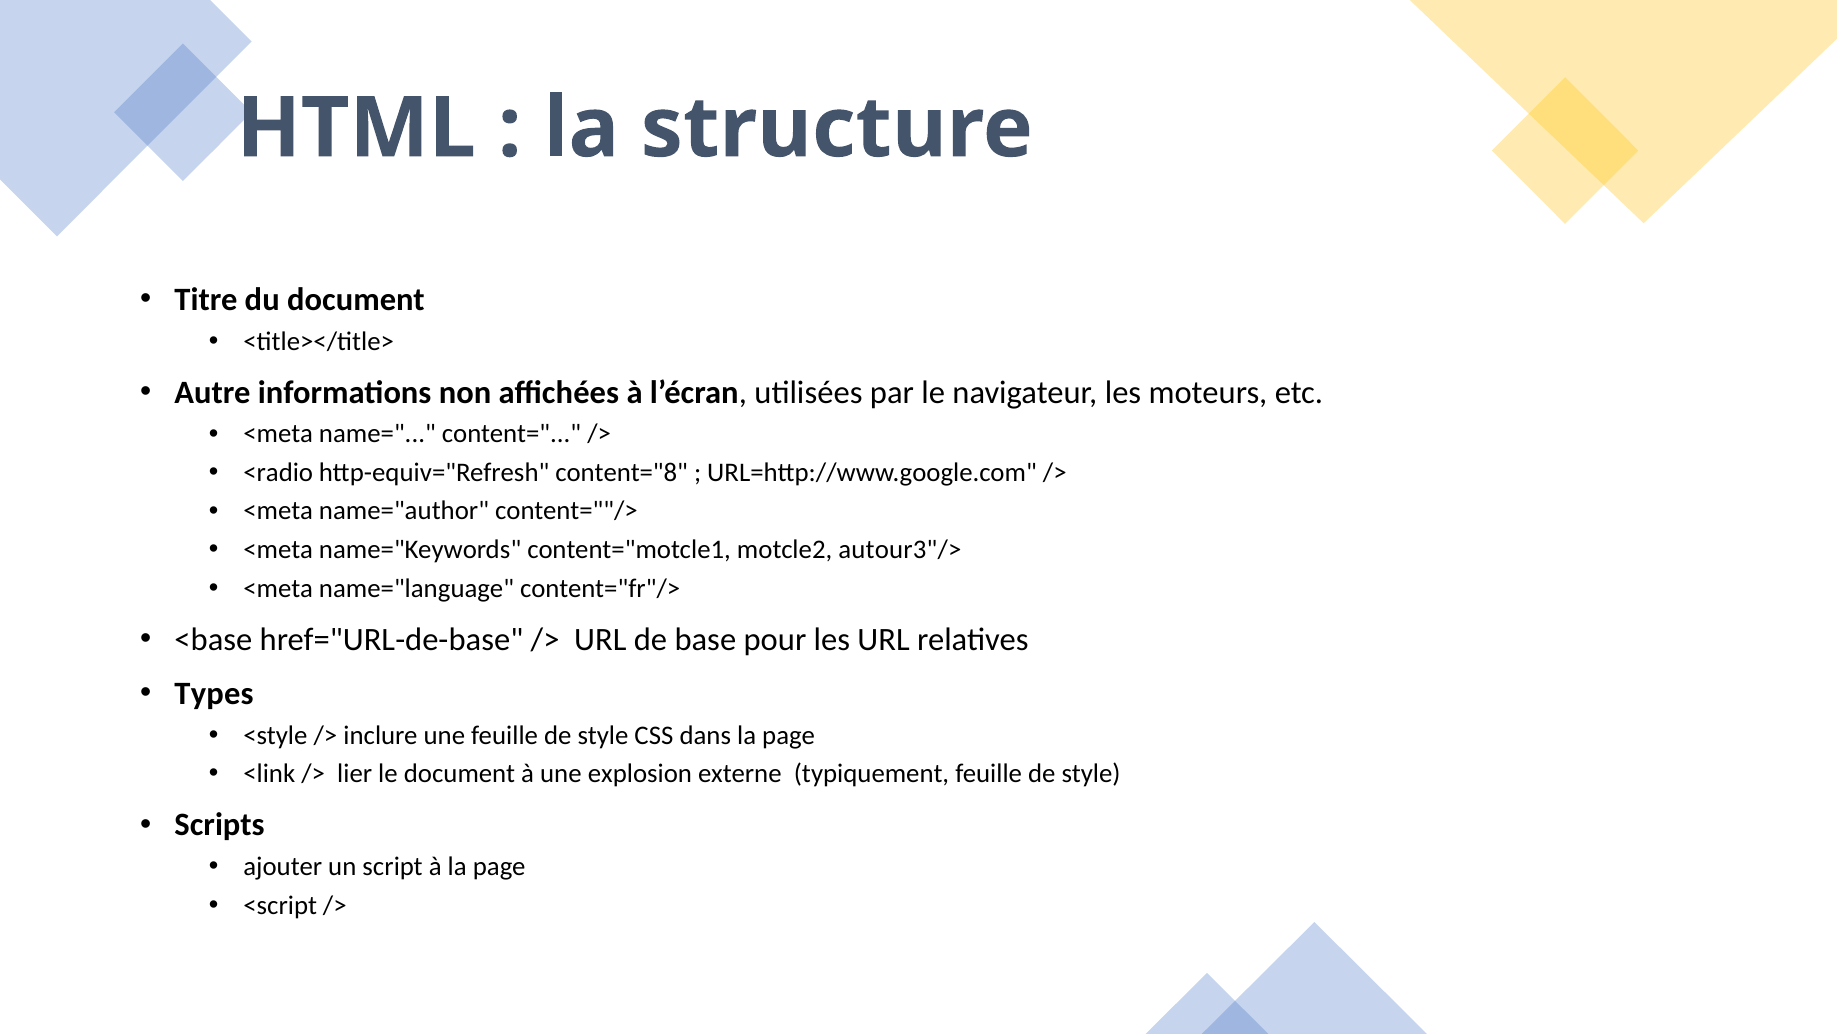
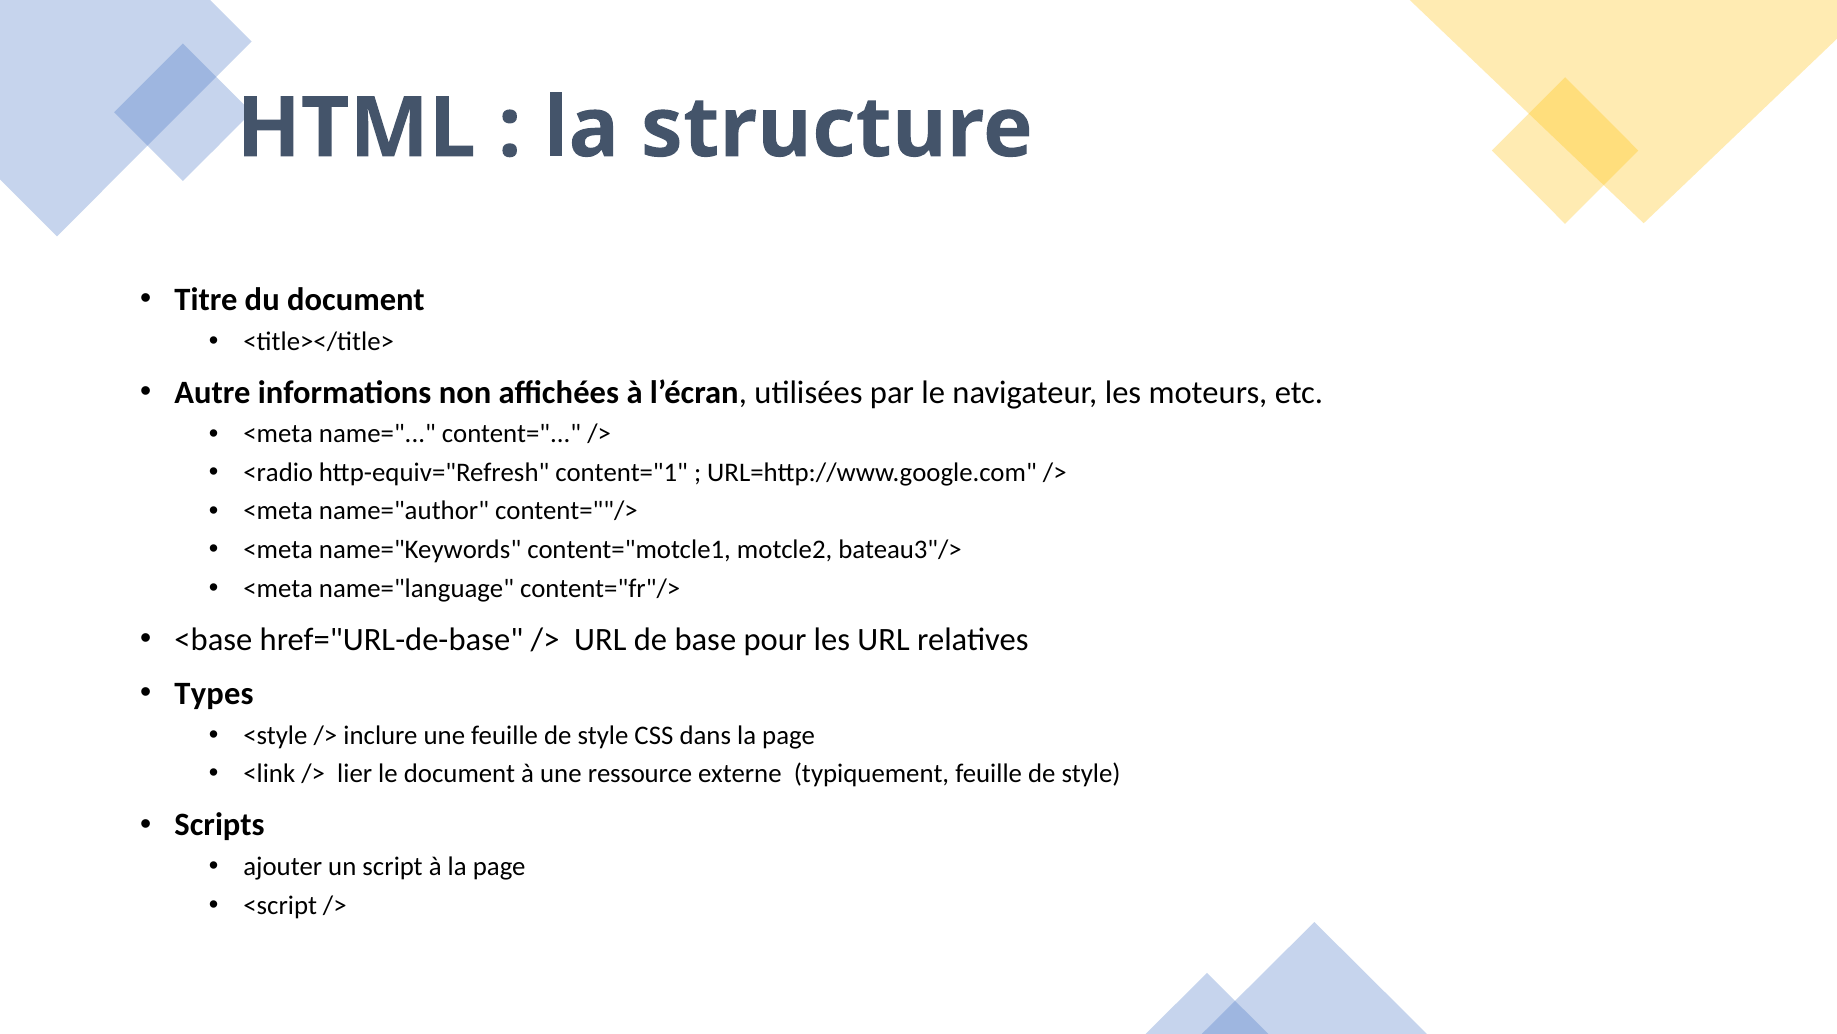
content="8: content="8 -> content="1
autour3"/>: autour3"/> -> bateau3"/>
explosion: explosion -> ressource
